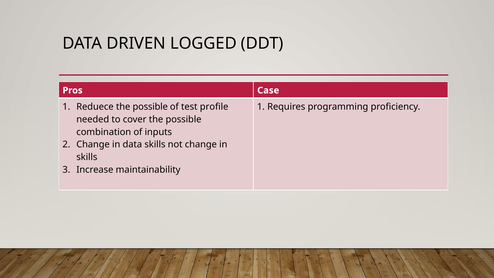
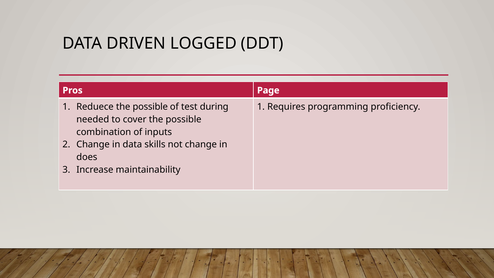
Case: Case -> Page
profile: profile -> during
skills at (87, 157): skills -> does
